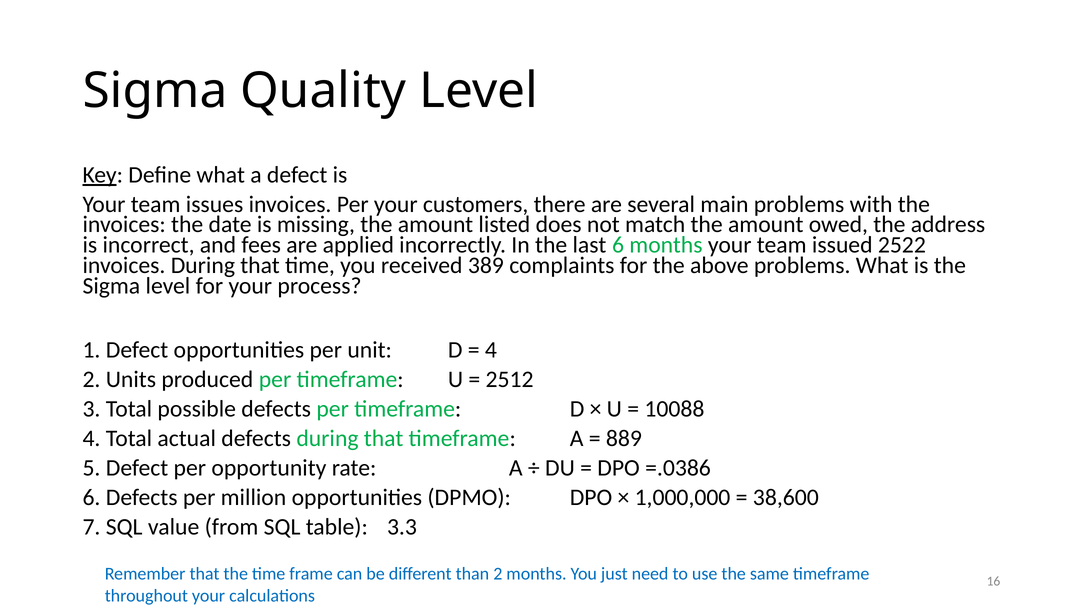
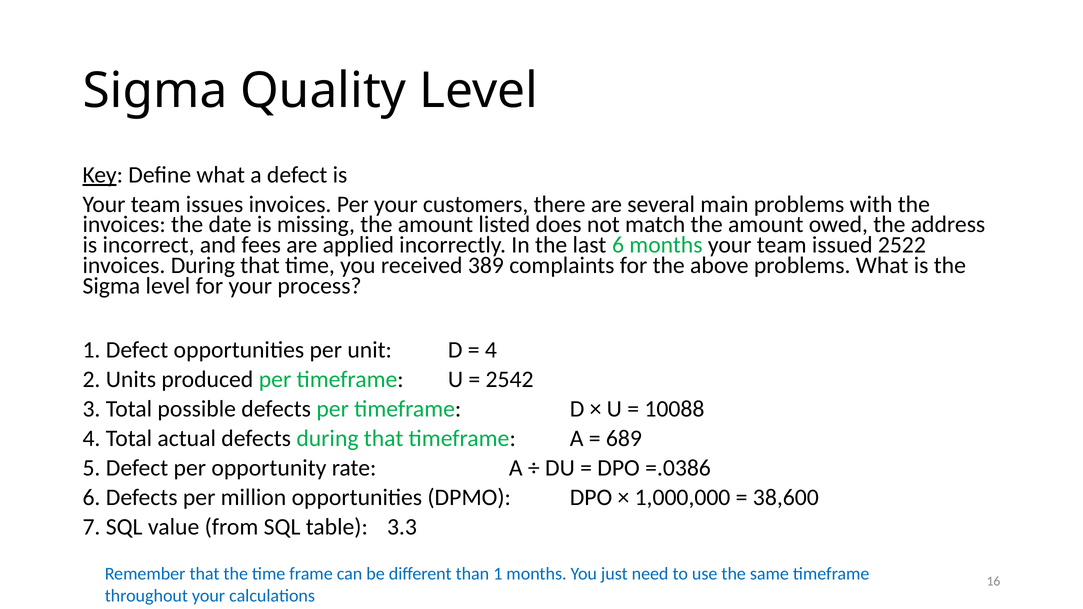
2512: 2512 -> 2542
889: 889 -> 689
than 2: 2 -> 1
